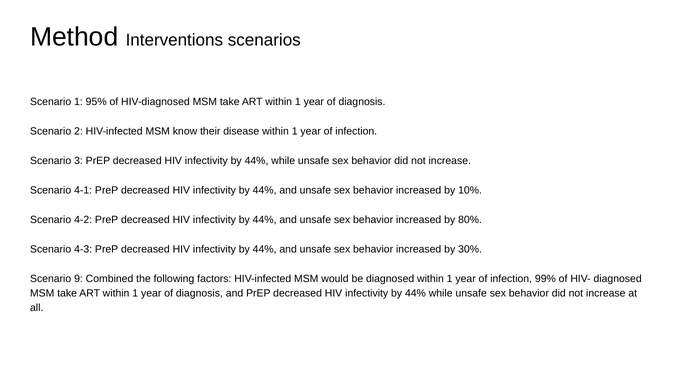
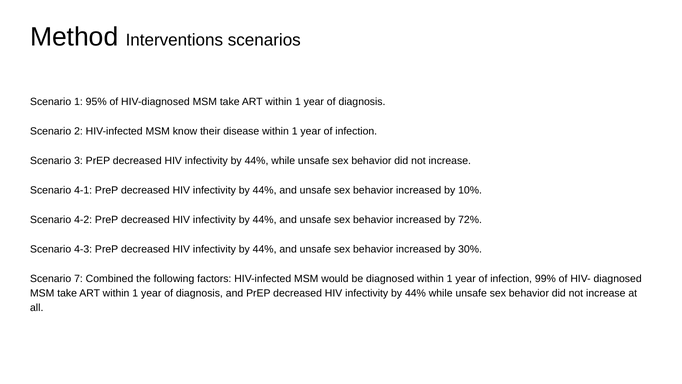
80%: 80% -> 72%
9: 9 -> 7
